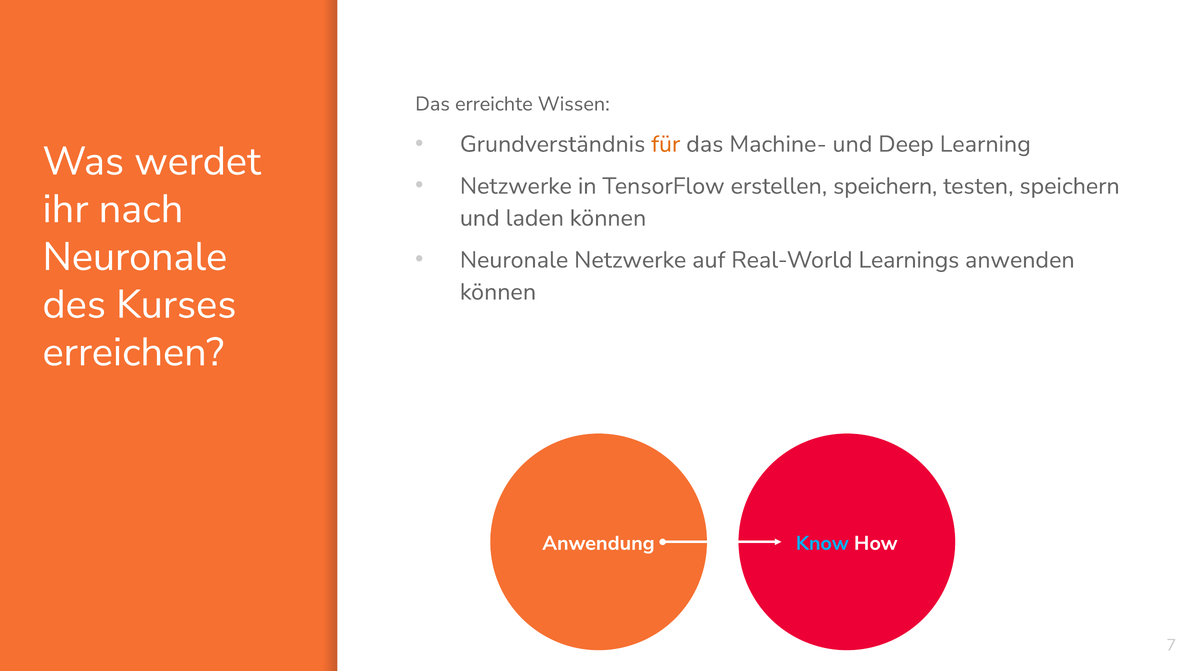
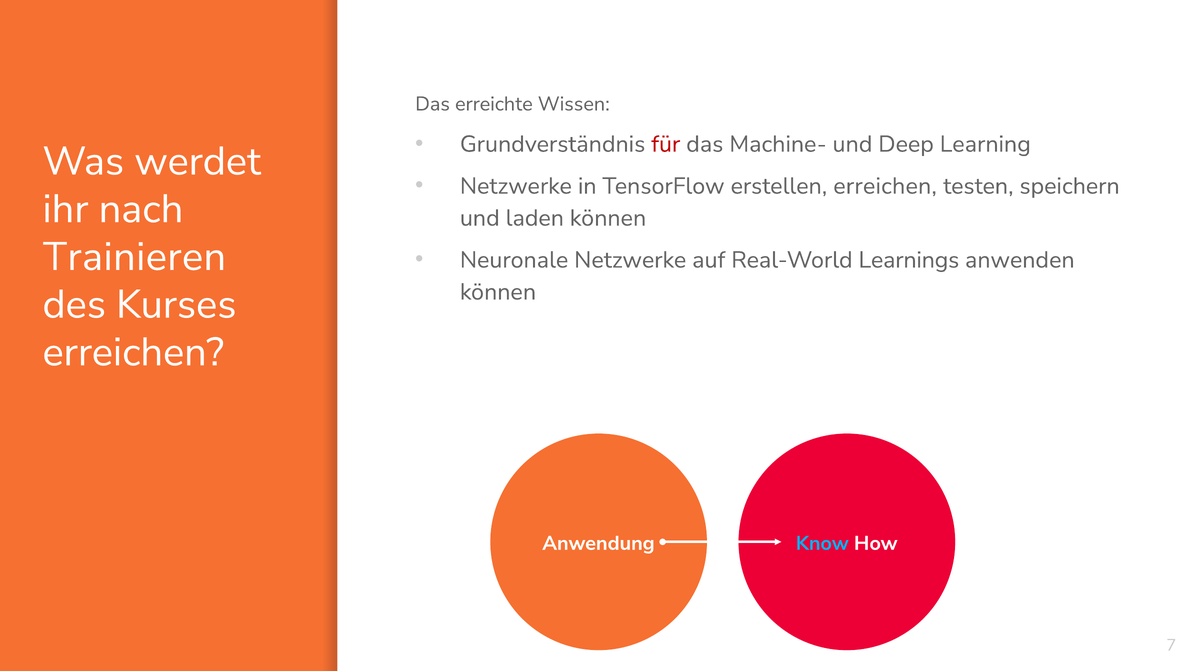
für colour: orange -> red
erstellen speichern: speichern -> erreichen
Neuronale at (135, 257): Neuronale -> Trainieren
